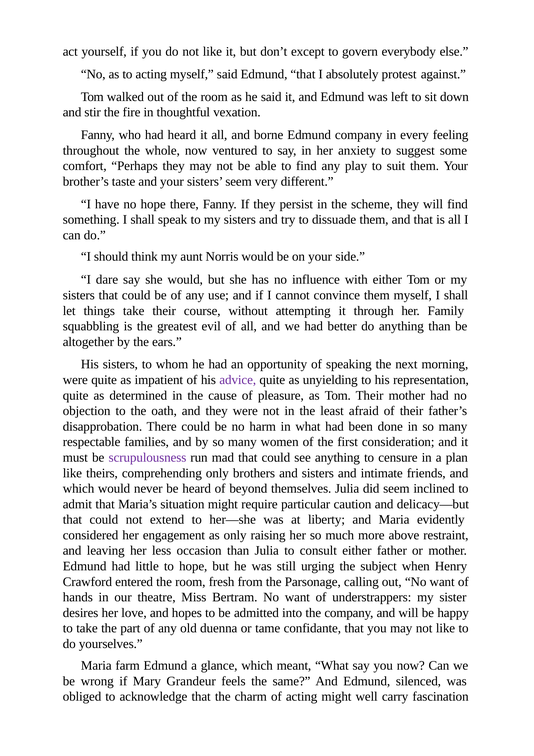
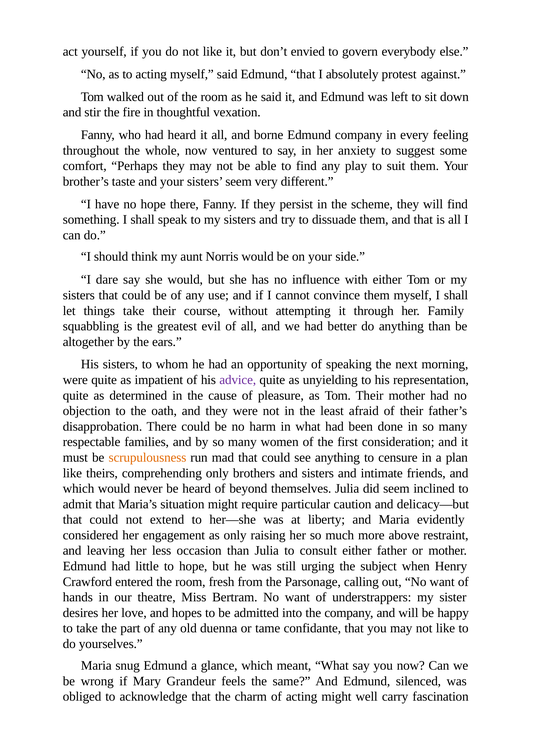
except: except -> envied
scrupulousness colour: purple -> orange
farm: farm -> snug
